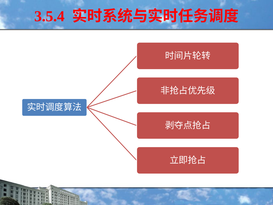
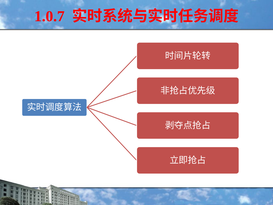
3.5.4: 3.5.4 -> 1.0.7
